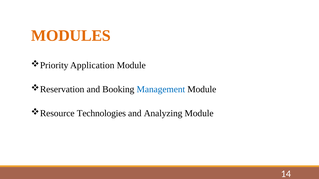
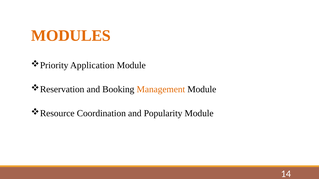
Management colour: blue -> orange
Technologies: Technologies -> Coordination
Analyzing: Analyzing -> Popularity
